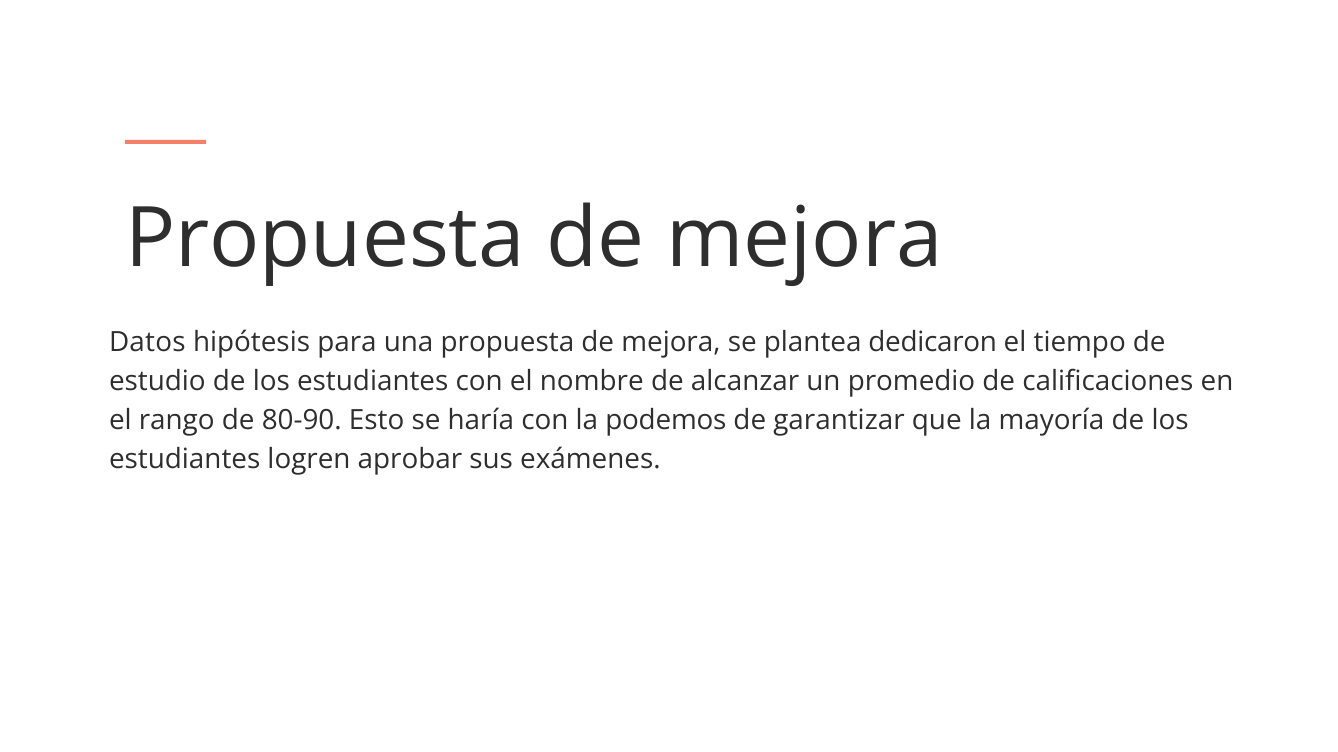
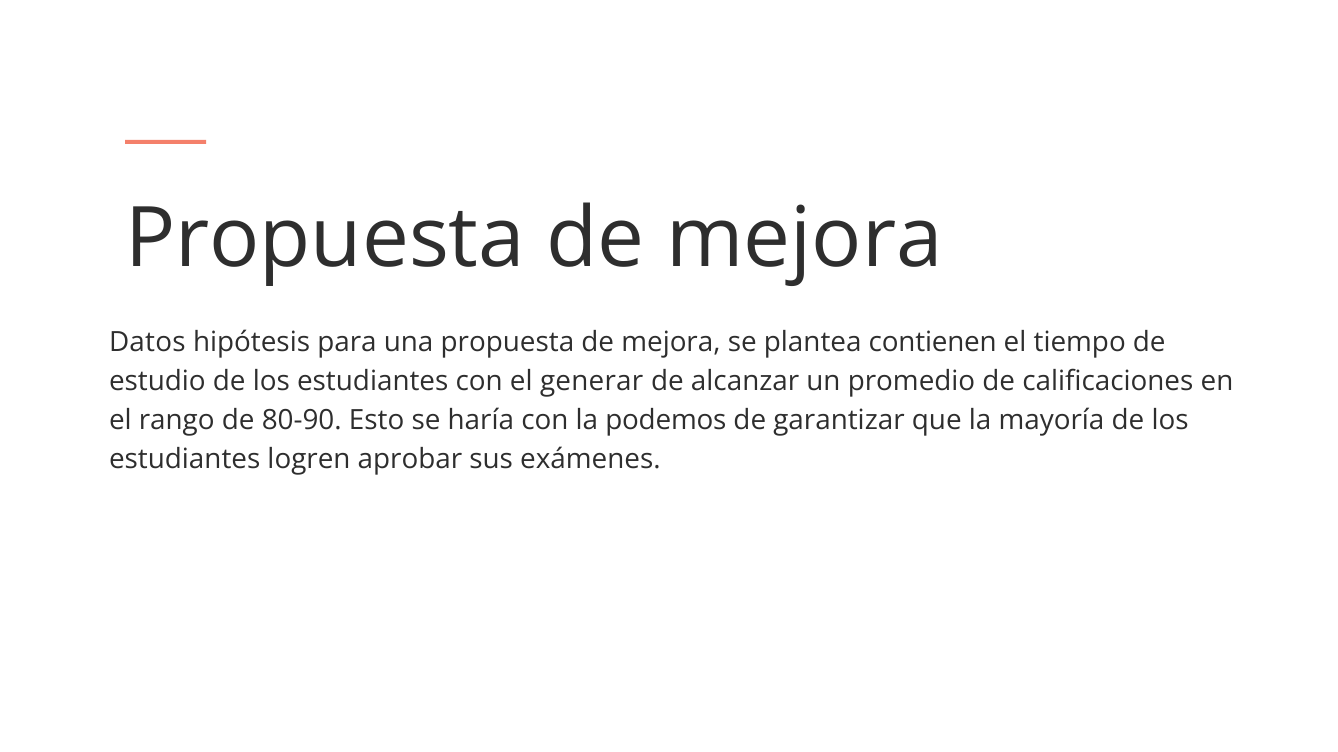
dedicaron: dedicaron -> contienen
nombre: nombre -> generar
